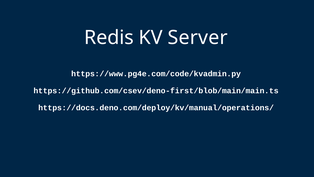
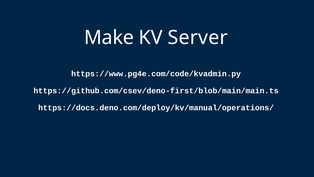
Redis: Redis -> Make
